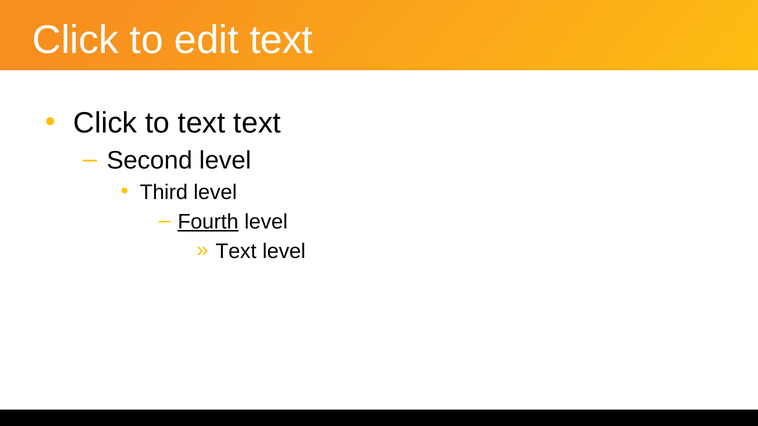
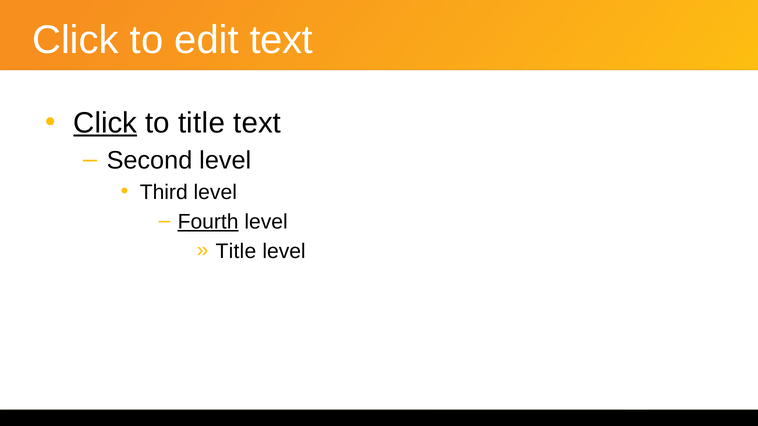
Click at (105, 123) underline: none -> present
to text: text -> title
Text at (236, 251): Text -> Title
